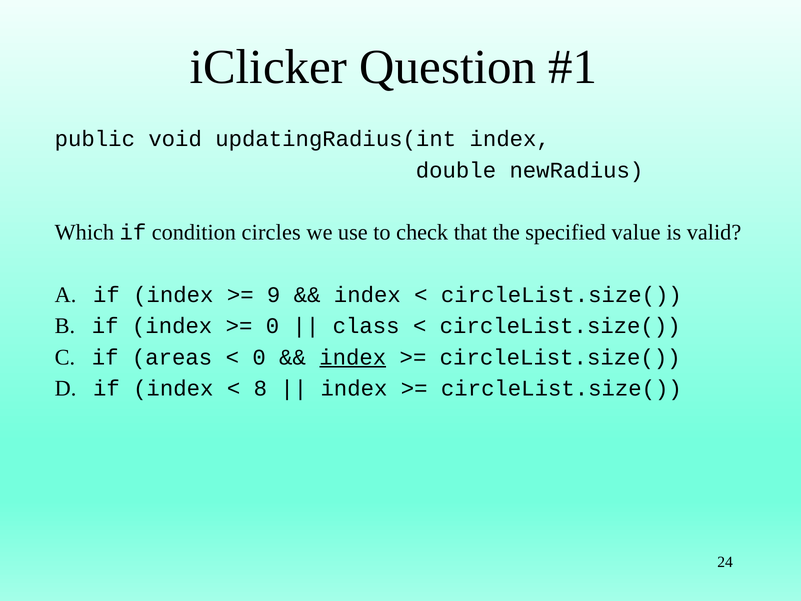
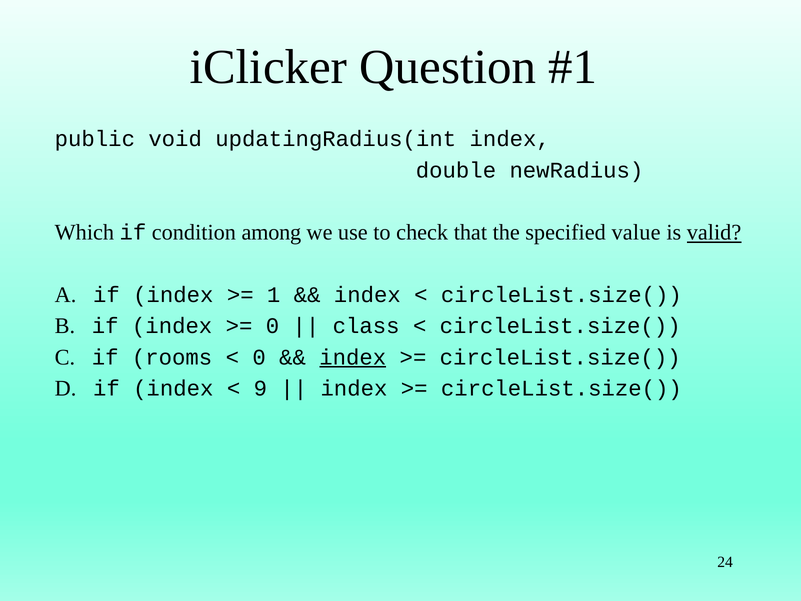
circles: circles -> among
valid underline: none -> present
9: 9 -> 1
areas: areas -> rooms
8: 8 -> 9
